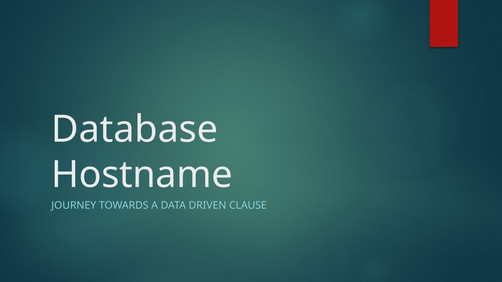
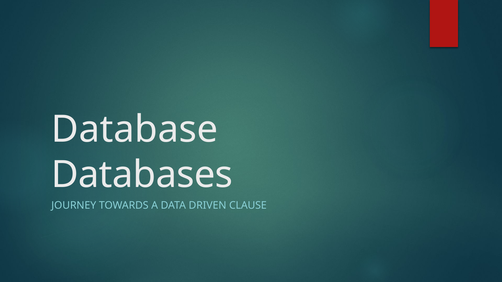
Hostname: Hostname -> Databases
